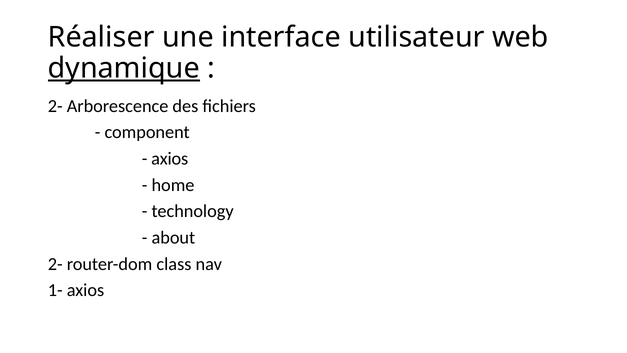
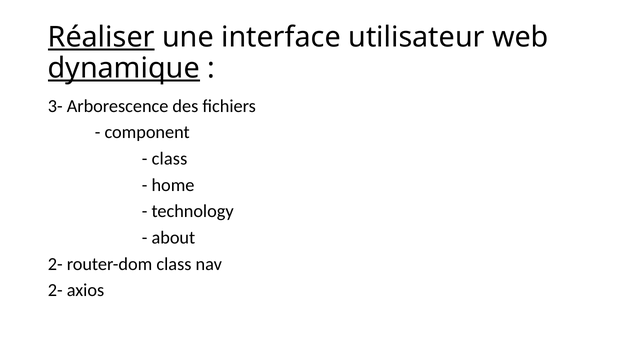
Réaliser underline: none -> present
2- at (55, 106): 2- -> 3-
axios at (170, 159): axios -> class
1- at (55, 290): 1- -> 2-
